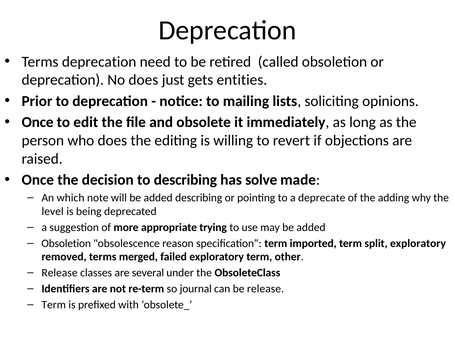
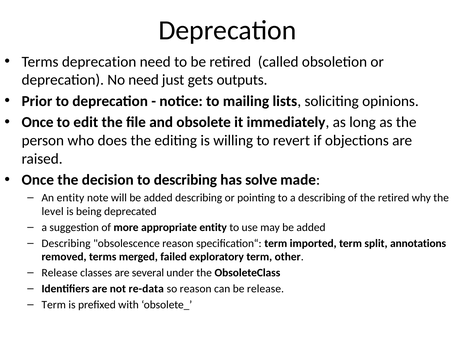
No does: does -> need
entities: entities -> outputs
An which: which -> entity
a deprecate: deprecate -> describing
the adding: adding -> retired
appropriate trying: trying -> entity
Obsoletion at (66, 243): Obsoletion -> Describing
split exploratory: exploratory -> annotations
re-term: re-term -> re-data
so journal: journal -> reason
